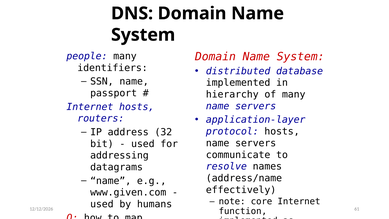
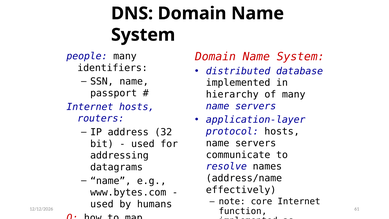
www.given.com: www.given.com -> www.bytes.com
